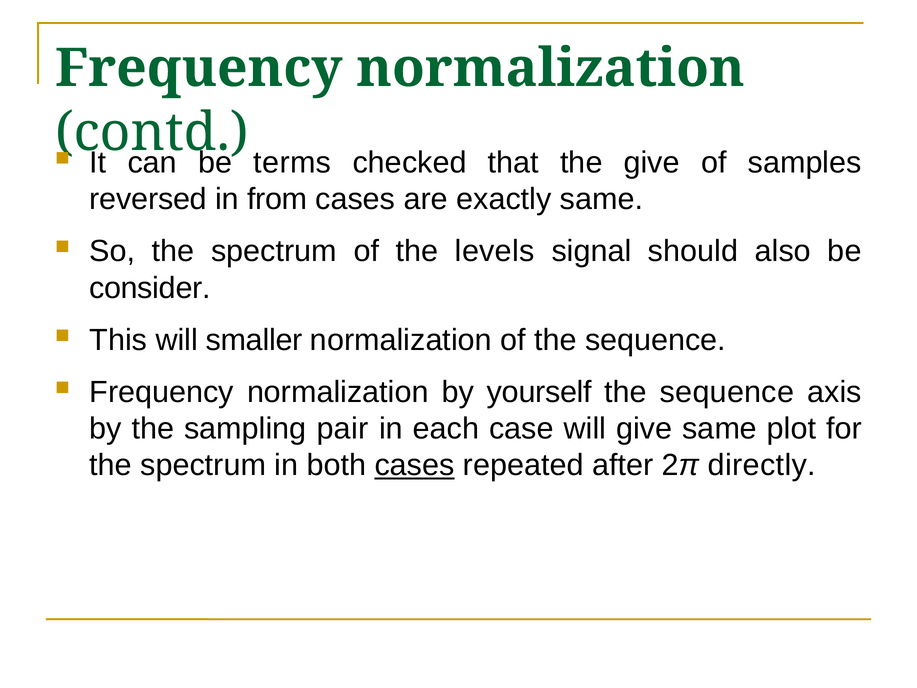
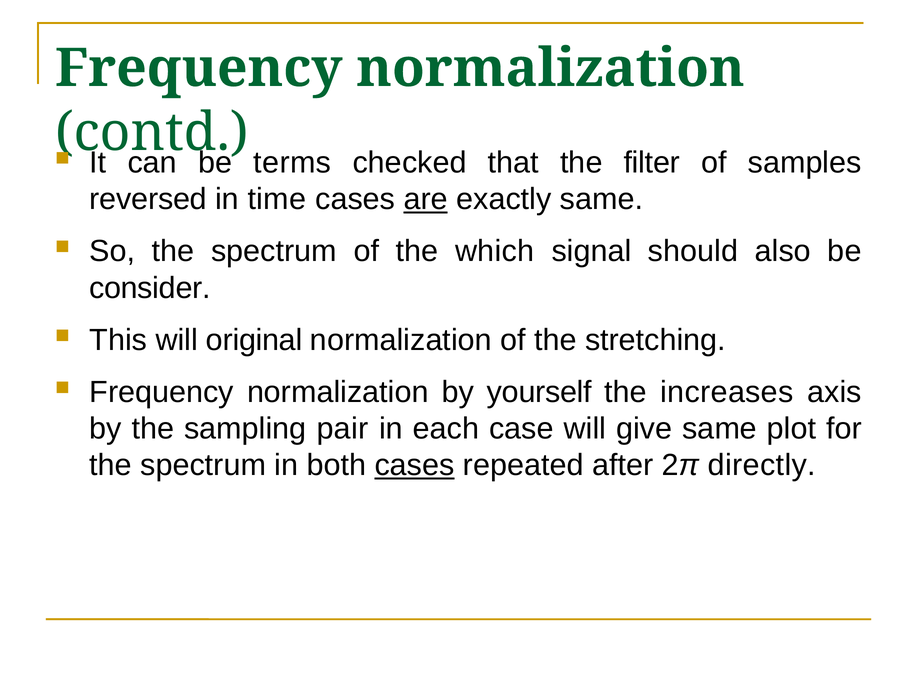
the give: give -> filter
from: from -> time
are underline: none -> present
levels: levels -> which
smaller: smaller -> original
of the sequence: sequence -> stretching
sequence at (727, 392): sequence -> increases
